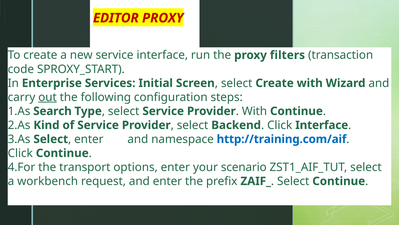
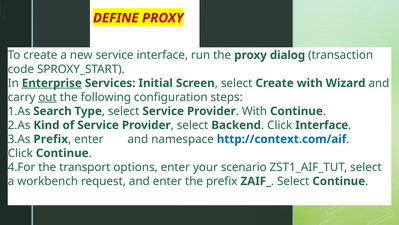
EDITOR: EDITOR -> DEFINE
filters: filters -> dialog
Enterprise underline: none -> present
Select at (51, 139): Select -> Prefix
http://training.com/aif: http://training.com/aif -> http://context.com/aif
